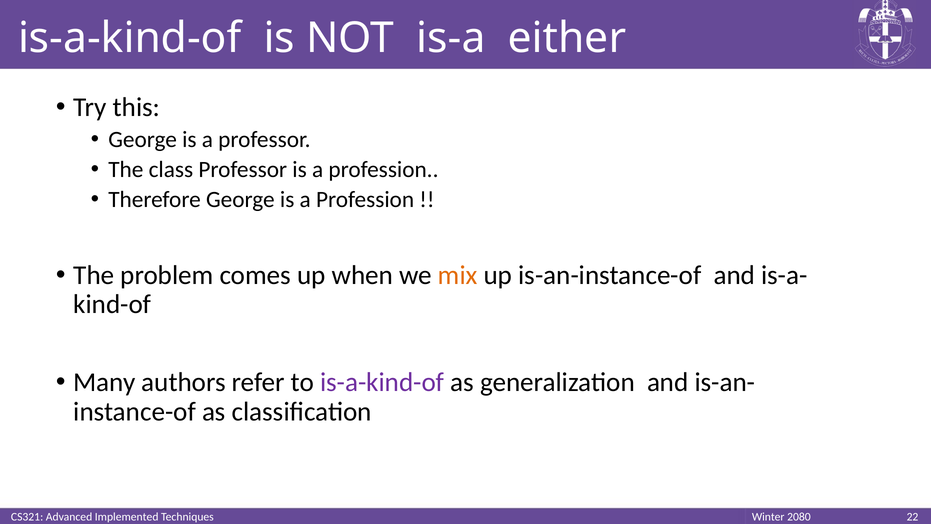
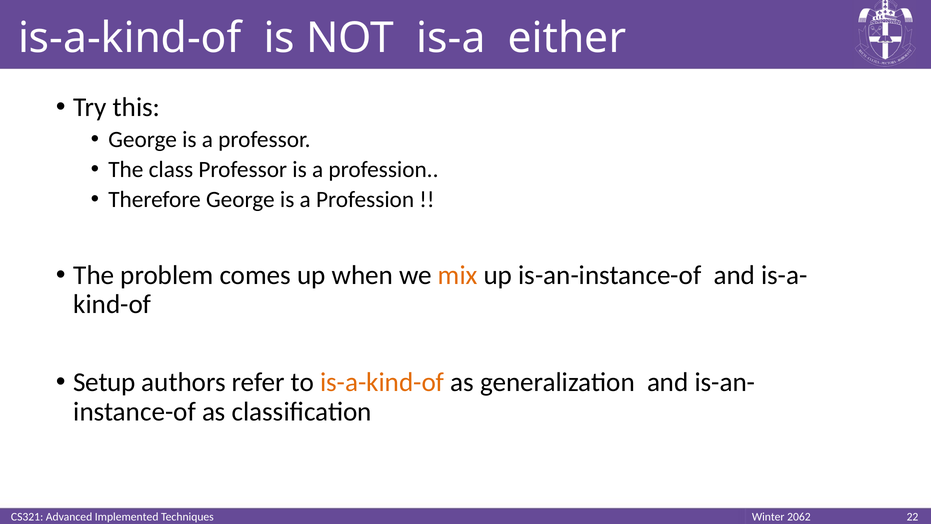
Many: Many -> Setup
is-a-kind-of at (382, 382) colour: purple -> orange
2080: 2080 -> 2062
